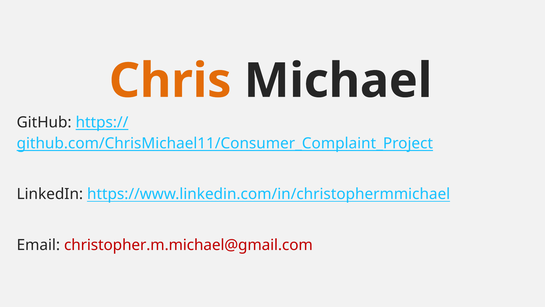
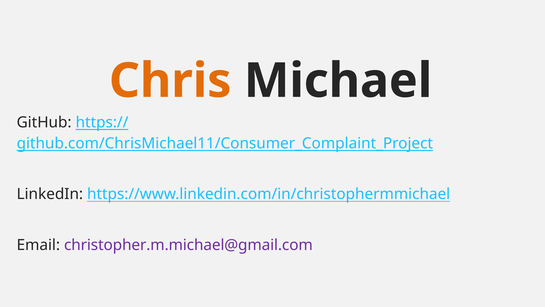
christopher.m.michael@gmail.com colour: red -> purple
